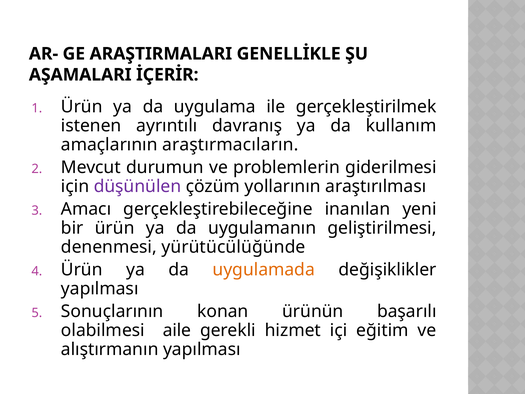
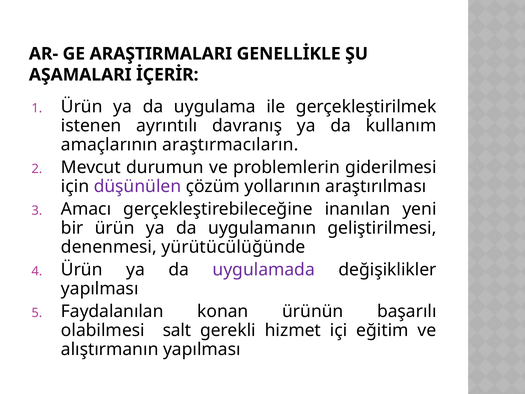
uygulamada colour: orange -> purple
Sonuçlarının: Sonuçlarının -> Faydalanılan
aile: aile -> salt
